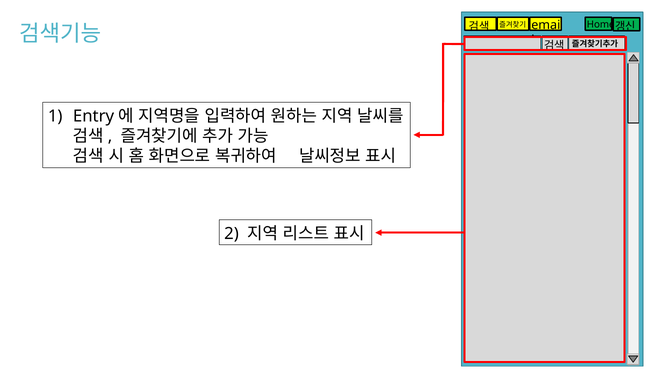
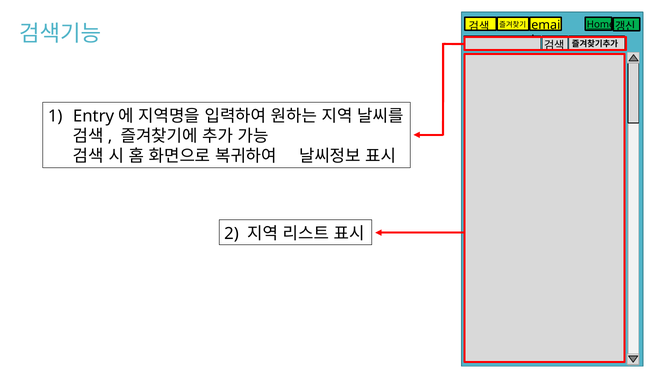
Home underline: none -> present
